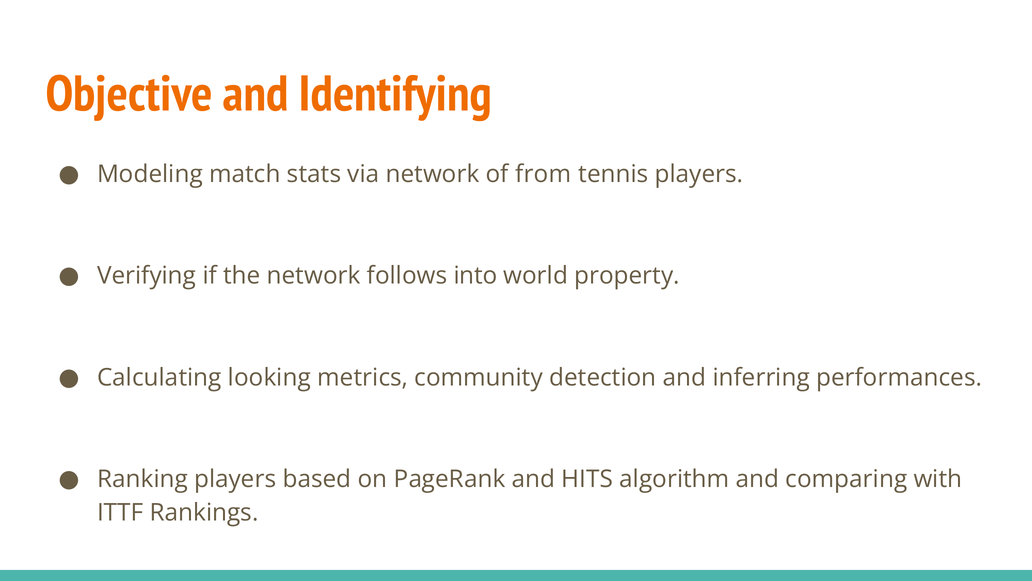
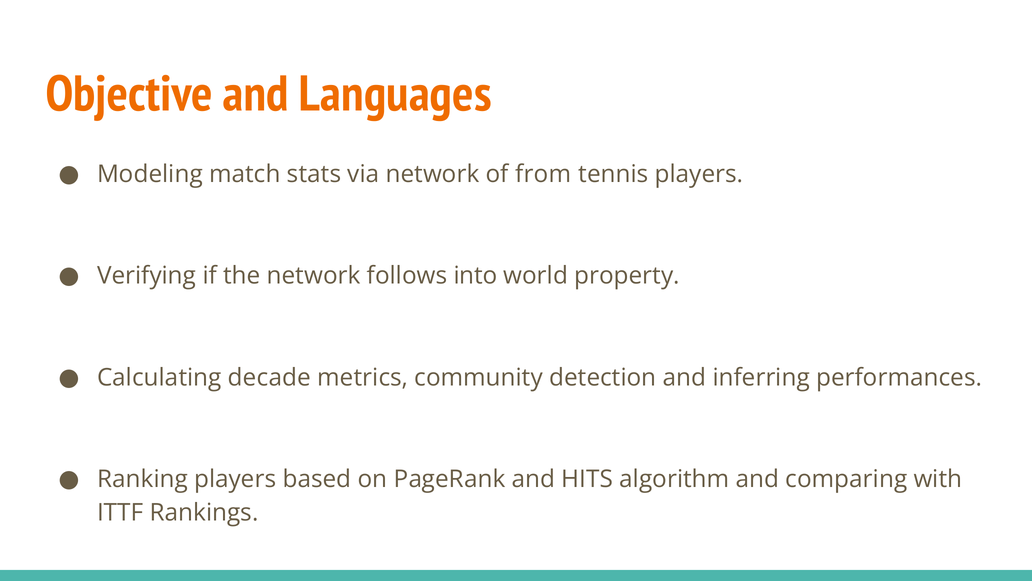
Identifying: Identifying -> Languages
looking: looking -> decade
